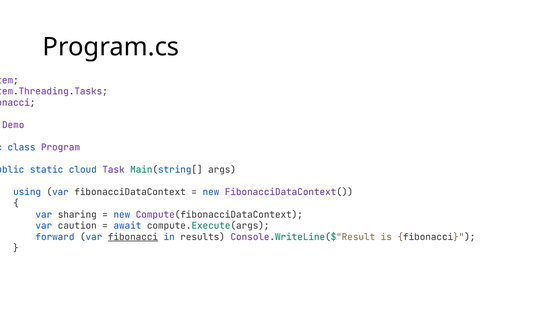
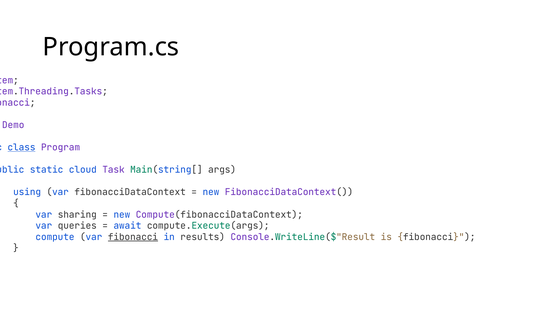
class underline: none -> present
caution: caution -> queries
forward: forward -> compute
